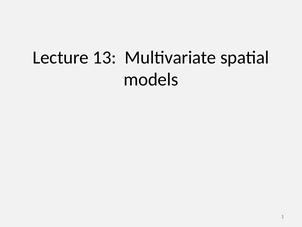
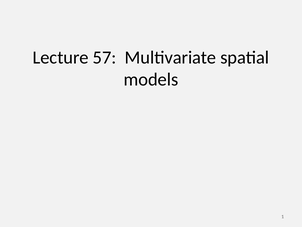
13: 13 -> 57
